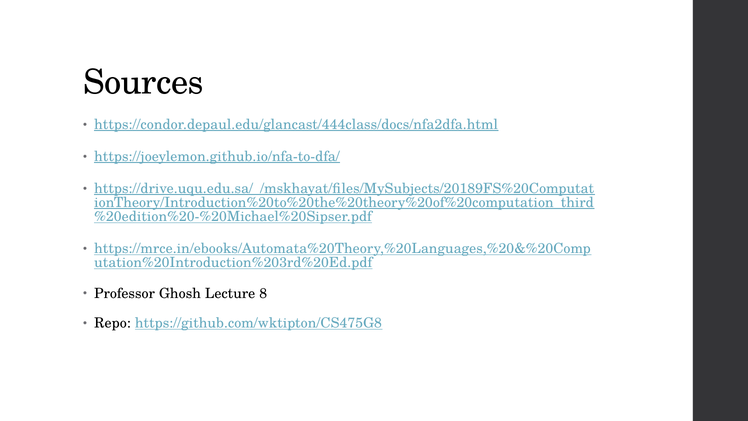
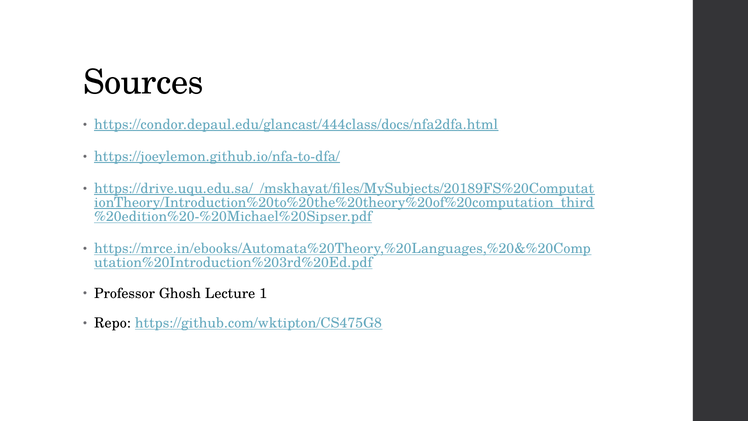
8: 8 -> 1
